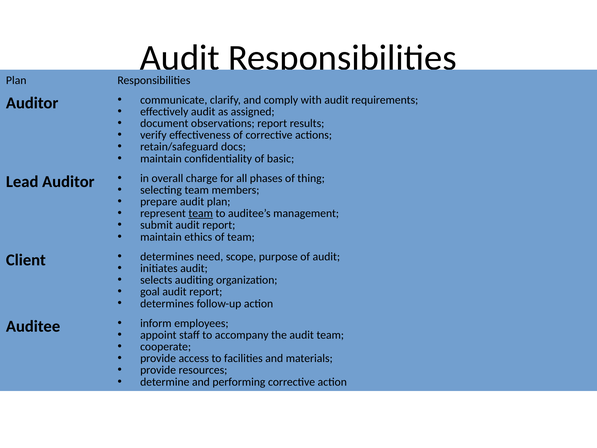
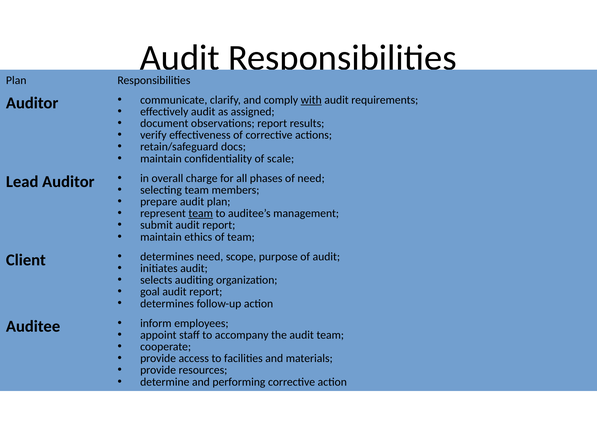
with underline: none -> present
basic: basic -> scale
of thing: thing -> need
